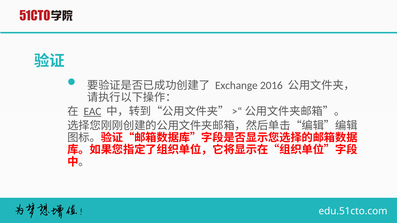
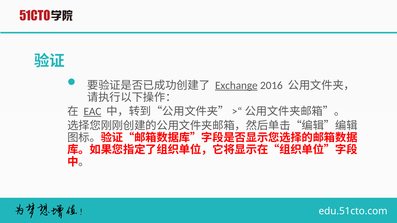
Exchange underline: none -> present
